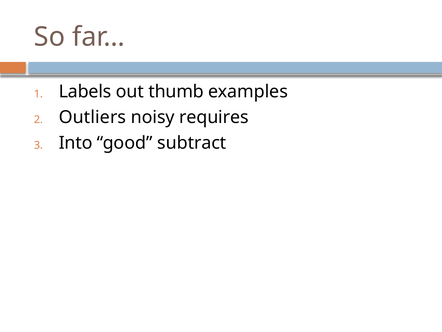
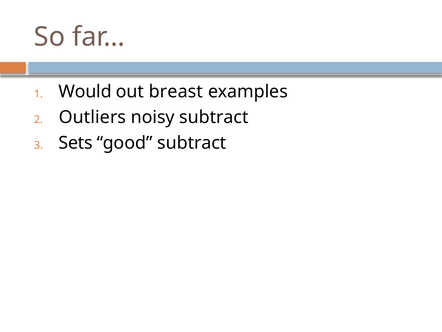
Labels: Labels -> Would
thumb: thumb -> breast
noisy requires: requires -> subtract
Into: Into -> Sets
